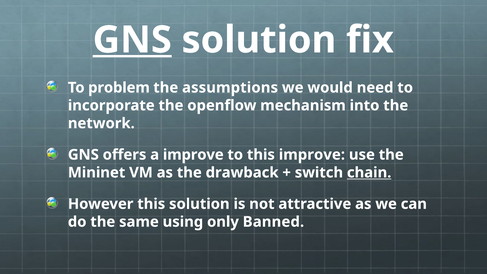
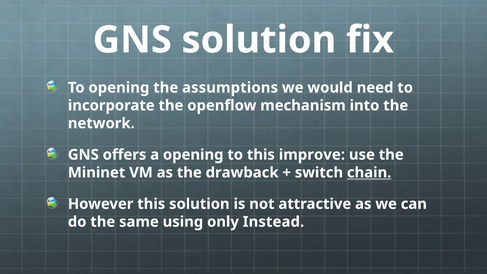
GNS at (132, 40) underline: present -> none
To problem: problem -> opening
a improve: improve -> opening
Banned: Banned -> Instead
